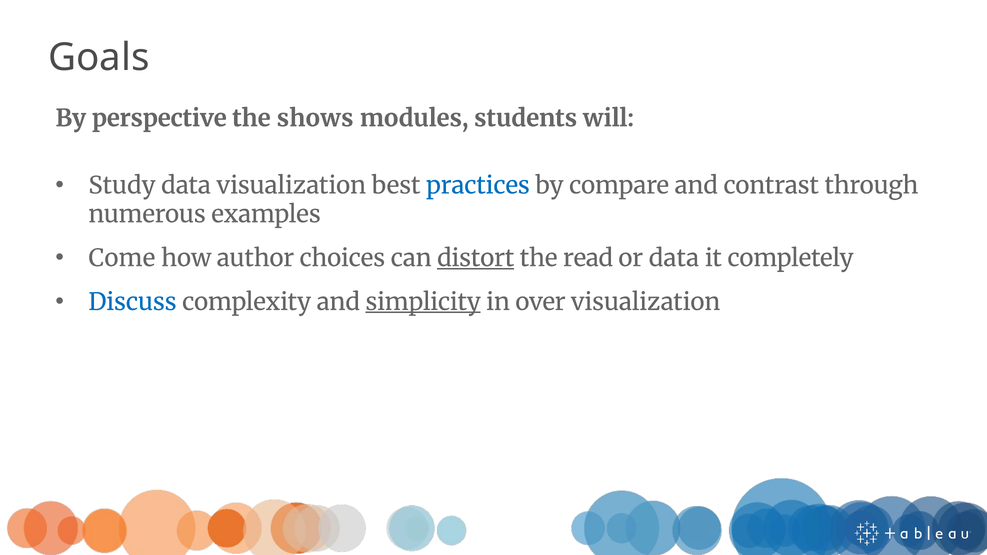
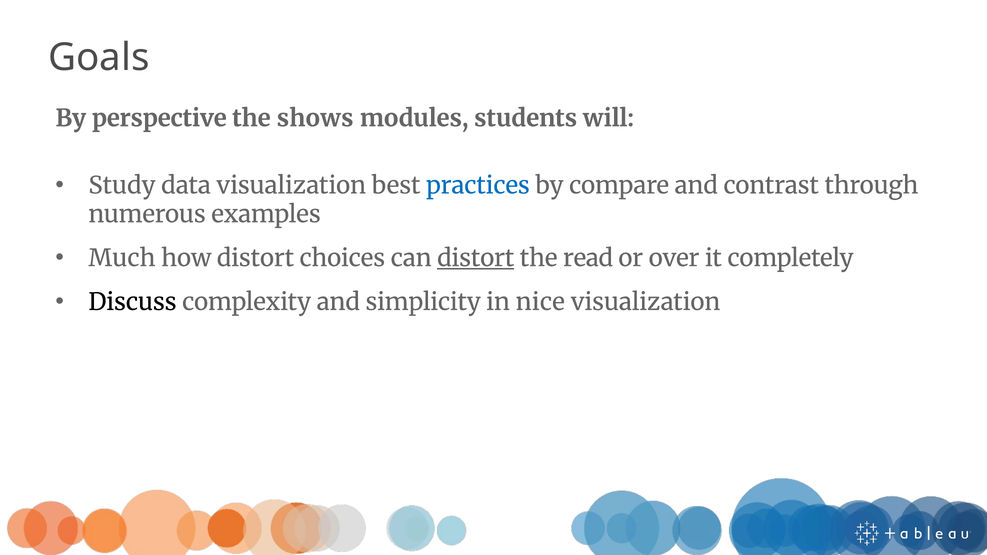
Come: Come -> Much
how author: author -> distort
or data: data -> over
Discuss colour: blue -> black
simplicity underline: present -> none
over: over -> nice
